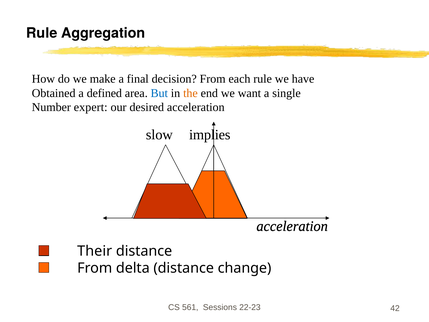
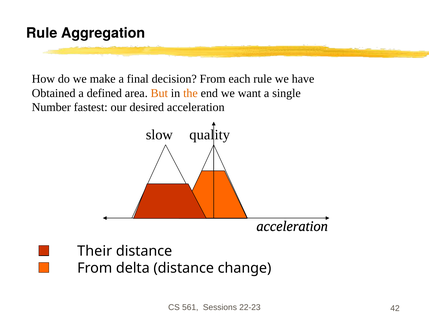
But colour: blue -> orange
expert: expert -> fastest
implies: implies -> quality
